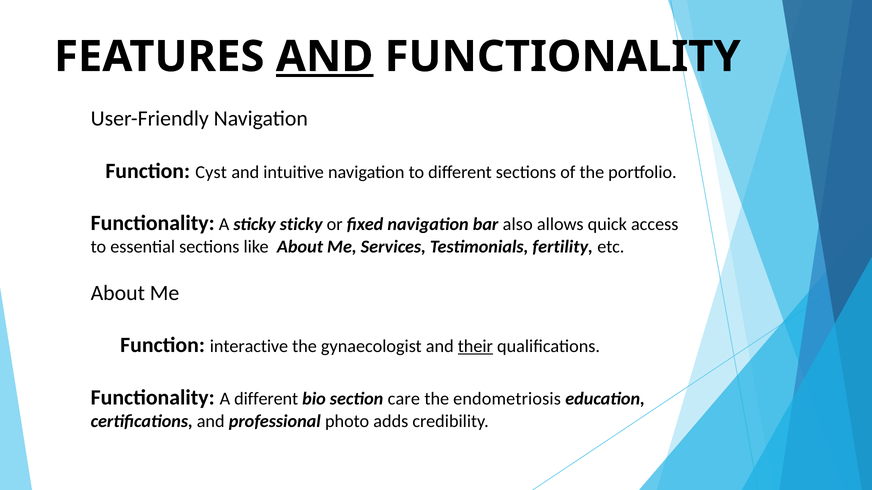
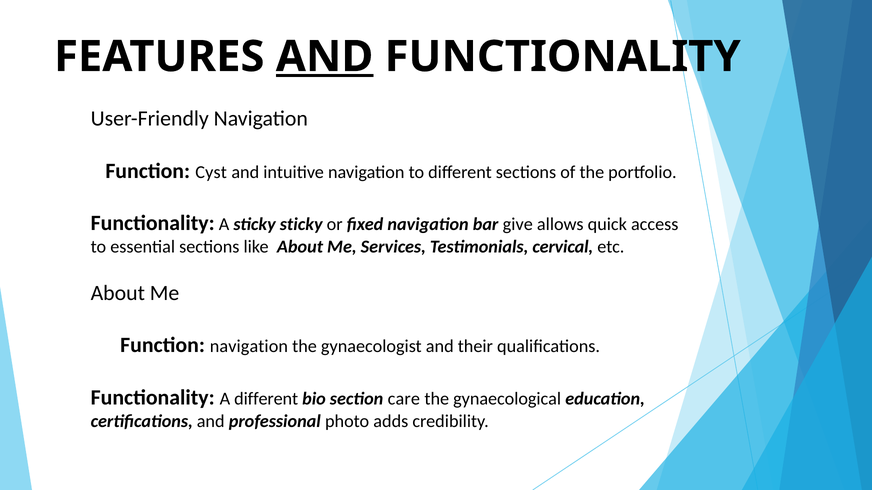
also: also -> give
fertility: fertility -> cervical
Function interactive: interactive -> navigation
their underline: present -> none
endometriosis: endometriosis -> gynaecological
